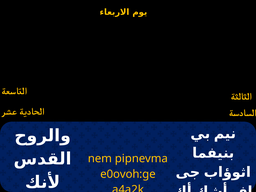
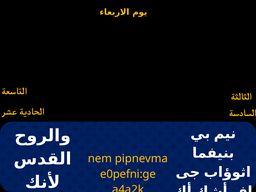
e0ovoh:ge: e0ovoh:ge -> e0pefni:ge
